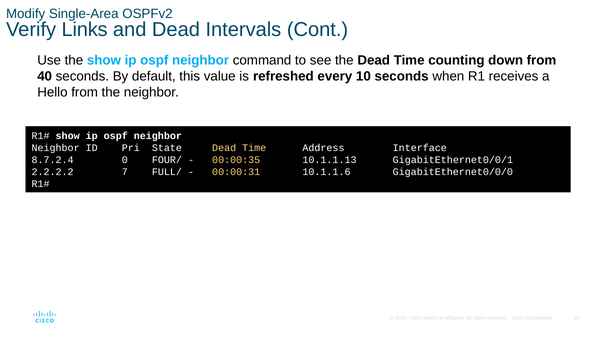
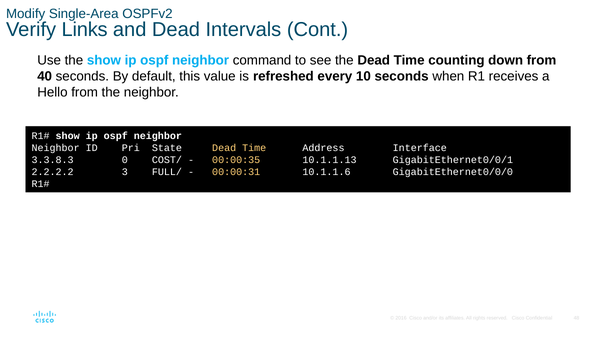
8.7.2.4: 8.7.2.4 -> 3.3.8.3
FOUR/: FOUR/ -> COST/
7: 7 -> 3
